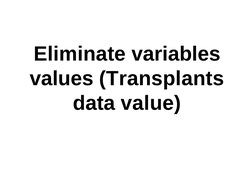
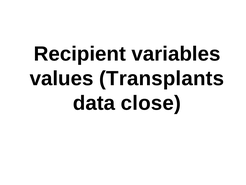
Eliminate: Eliminate -> Recipient
value: value -> close
